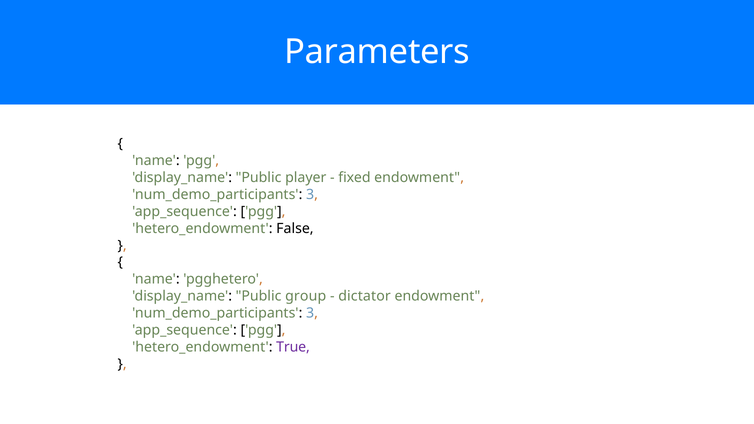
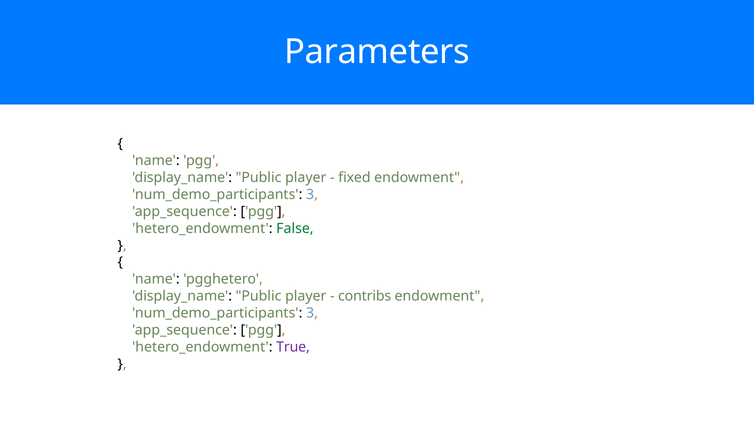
False colour: black -> green
group at (306, 296): group -> player
dictator: dictator -> contribs
